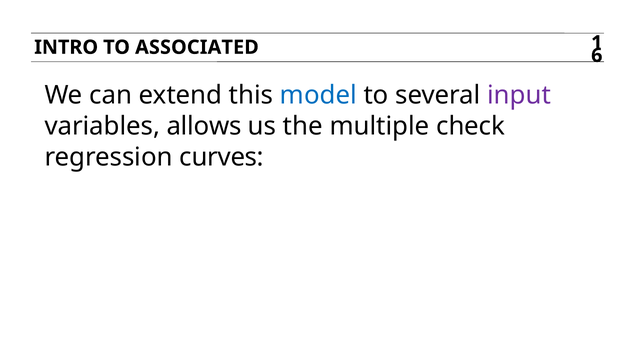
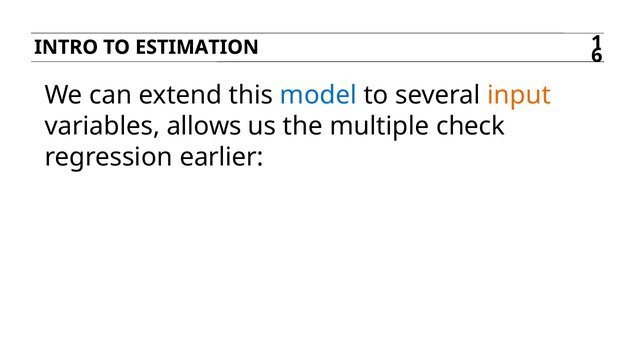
ASSOCIATED: ASSOCIATED -> ESTIMATION
input colour: purple -> orange
curves: curves -> earlier
